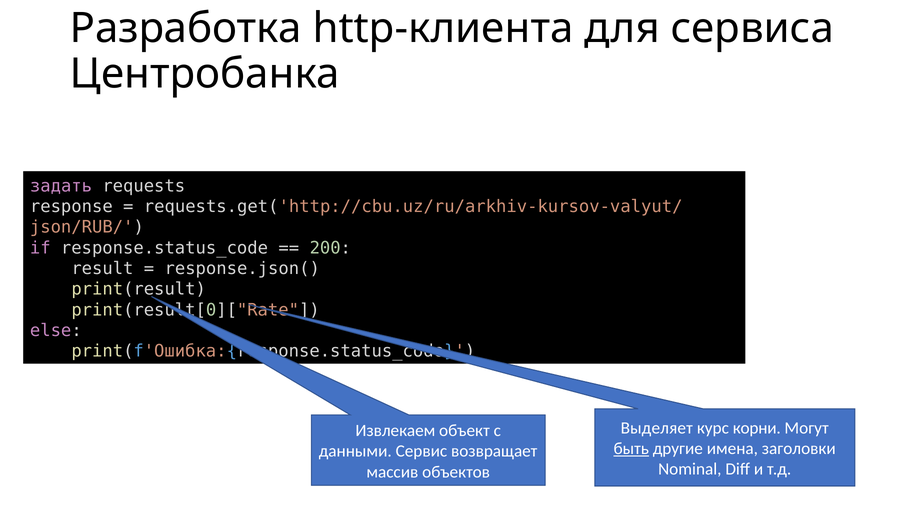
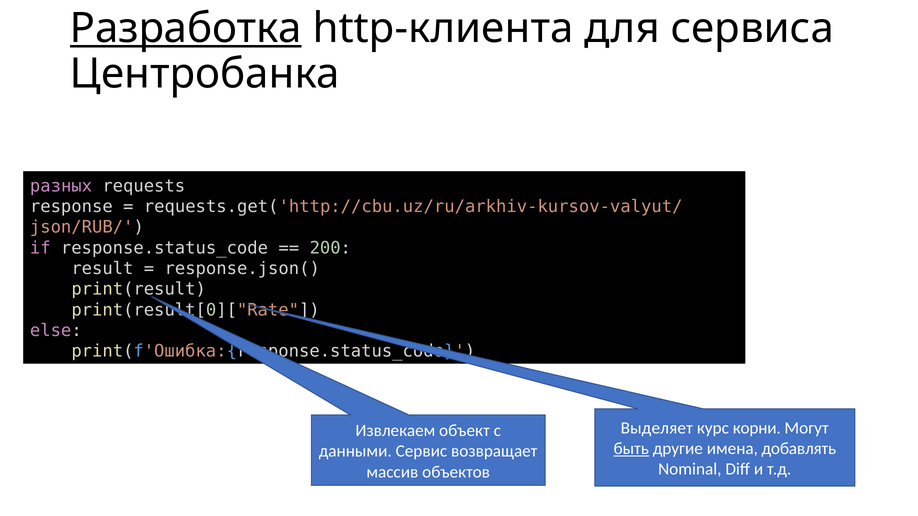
Разработка underline: none -> present
задать: задать -> разных
заголовки: заголовки -> добавлять
